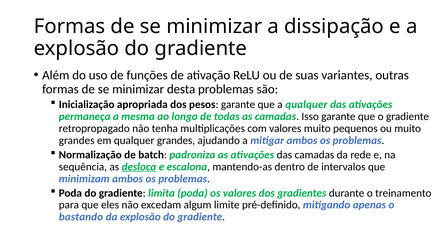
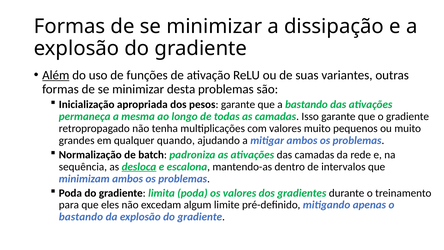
Além underline: none -> present
a qualquer: qualquer -> bastando
qualquer grandes: grandes -> quando
